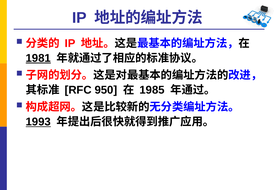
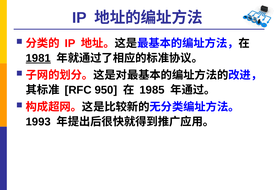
1993 underline: present -> none
